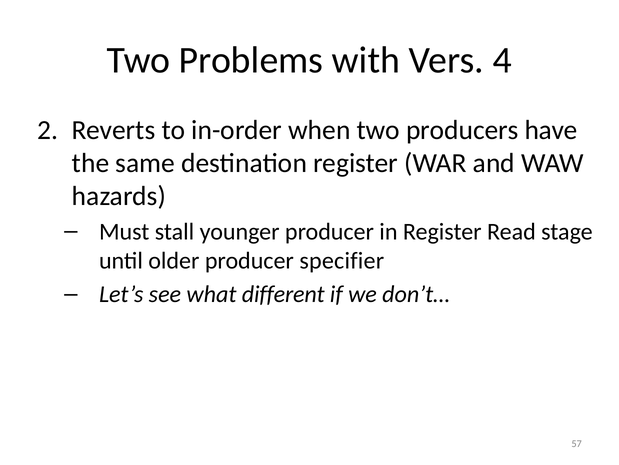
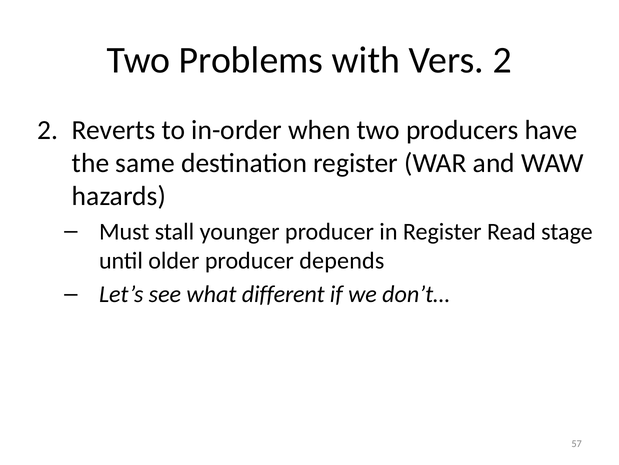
Vers 4: 4 -> 2
specifier: specifier -> depends
